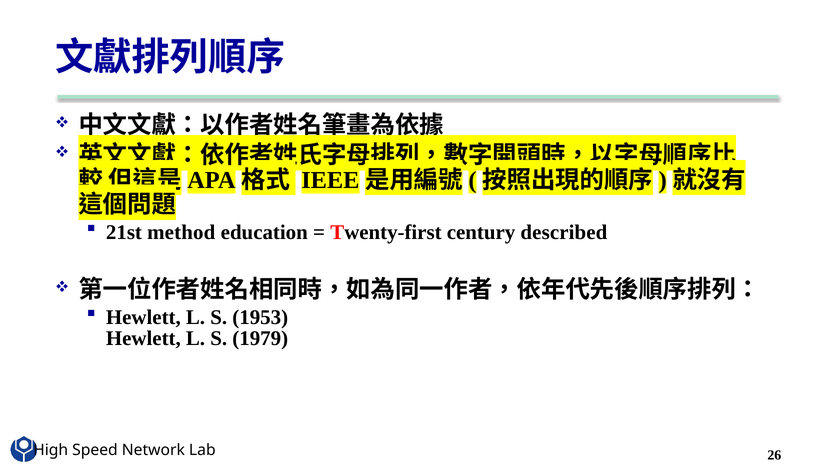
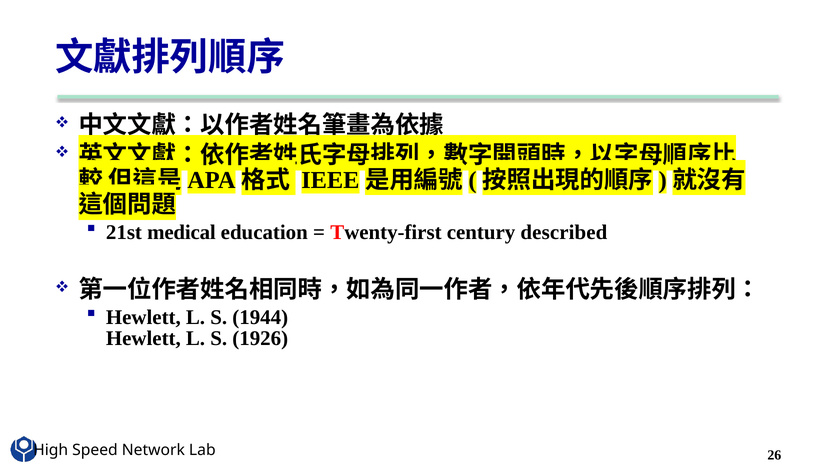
method: method -> medical
1953: 1953 -> 1944
1979: 1979 -> 1926
